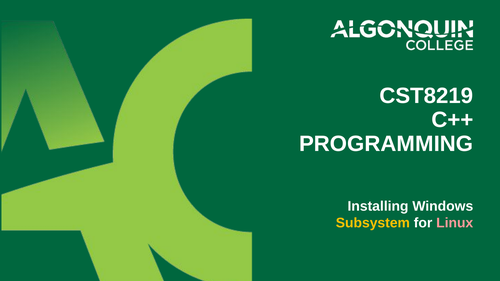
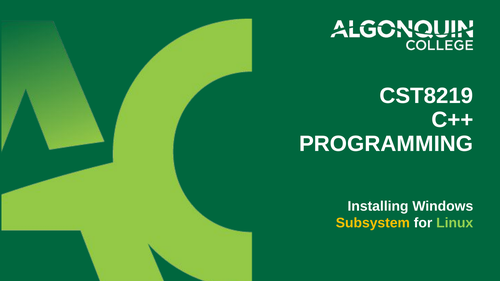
Linux colour: pink -> light green
